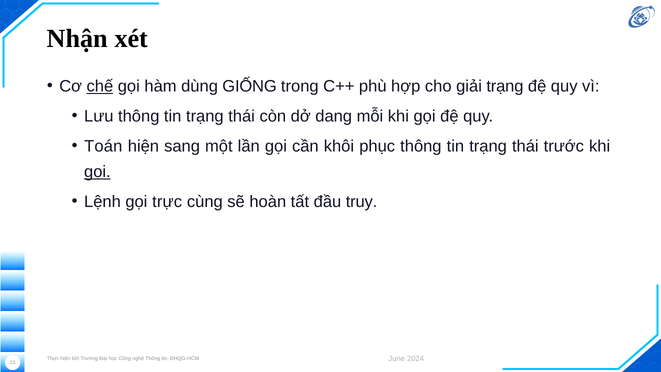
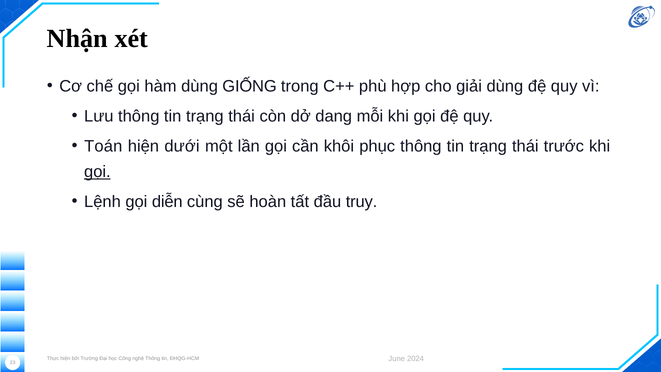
chế underline: present -> none
giải trạng: trạng -> dùng
sang: sang -> dưới
trực: trực -> diễn
